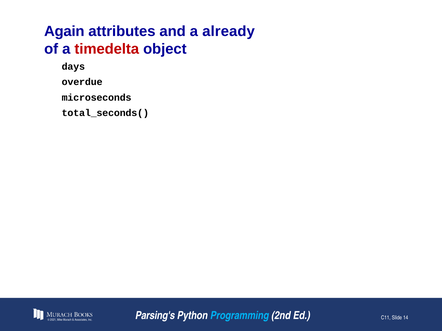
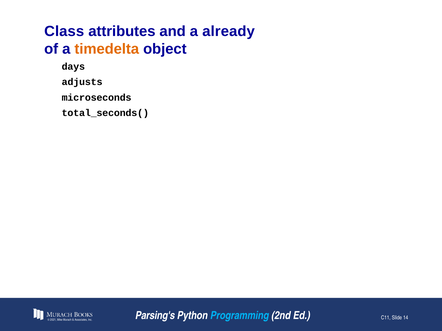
Again: Again -> Class
timedelta colour: red -> orange
overdue: overdue -> adjusts
